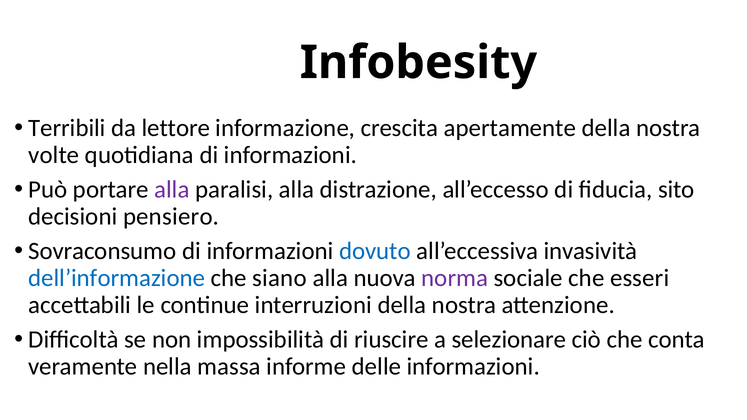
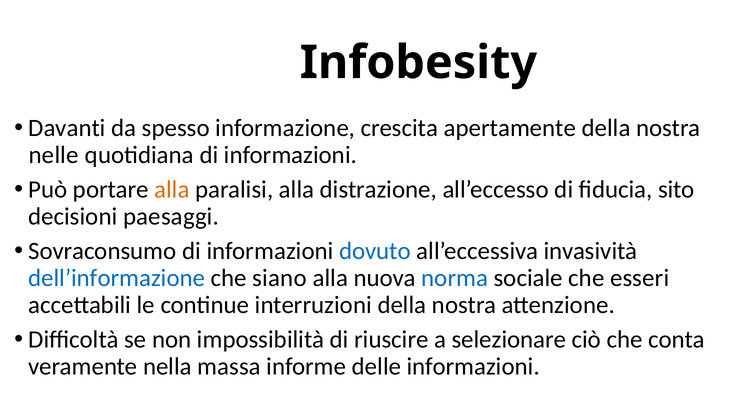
Terribili: Terribili -> Davanti
lettore: lettore -> spesso
volte: volte -> nelle
alla at (172, 190) colour: purple -> orange
pensiero: pensiero -> paesaggi
norma colour: purple -> blue
